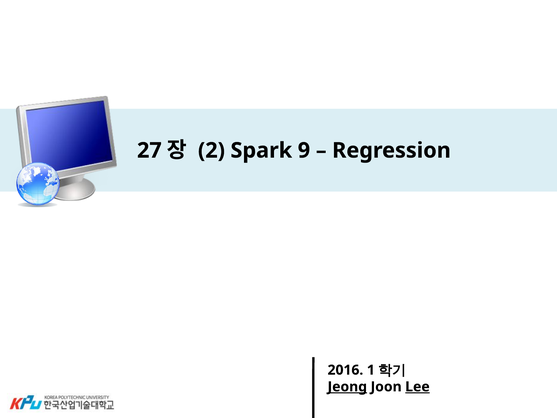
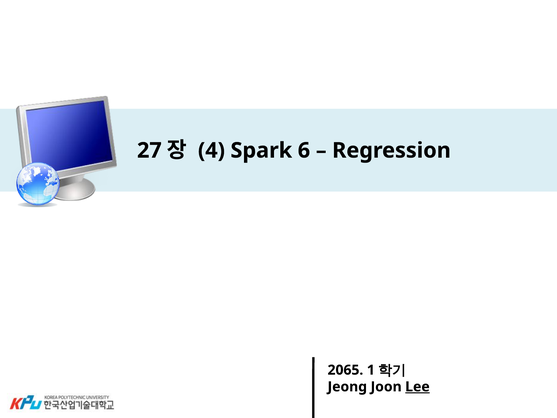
2: 2 -> 4
9: 9 -> 6
2016: 2016 -> 2065
Jeong underline: present -> none
